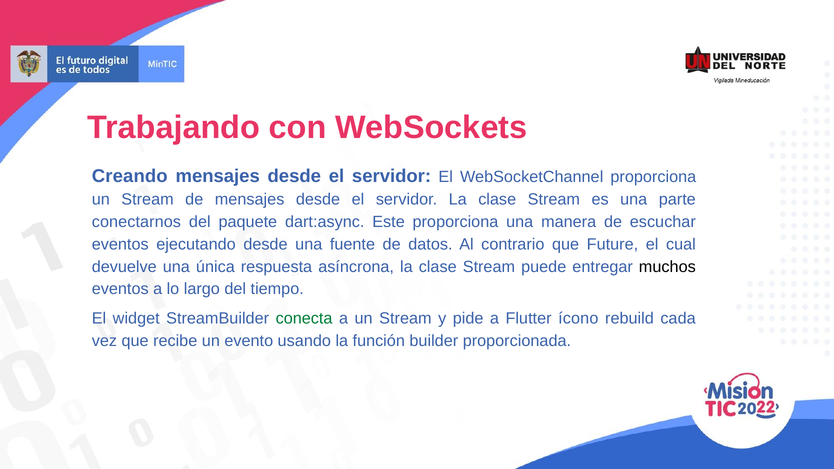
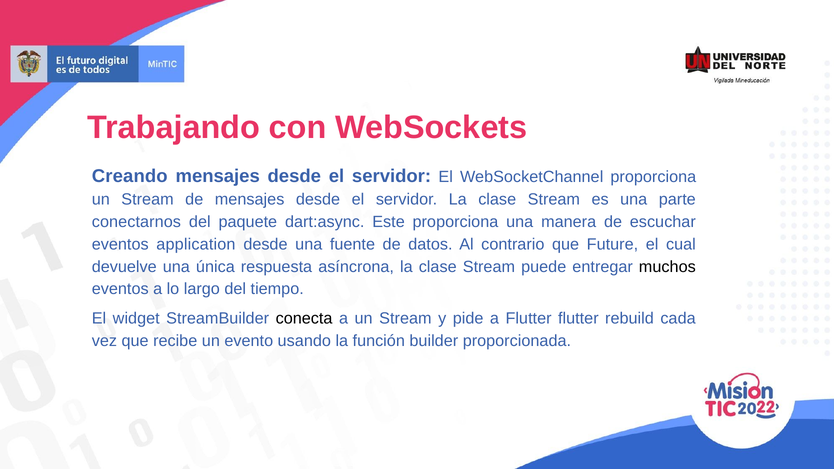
ejecutando: ejecutando -> application
conecta colour: green -> black
Flutter ícono: ícono -> flutter
